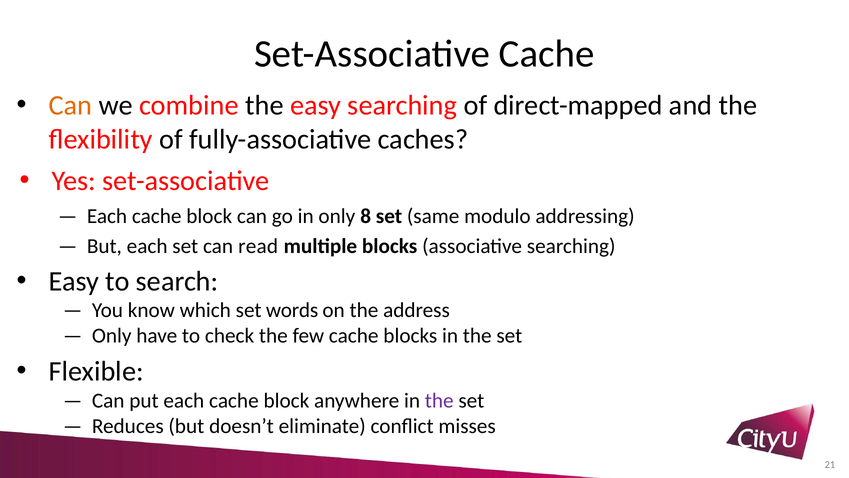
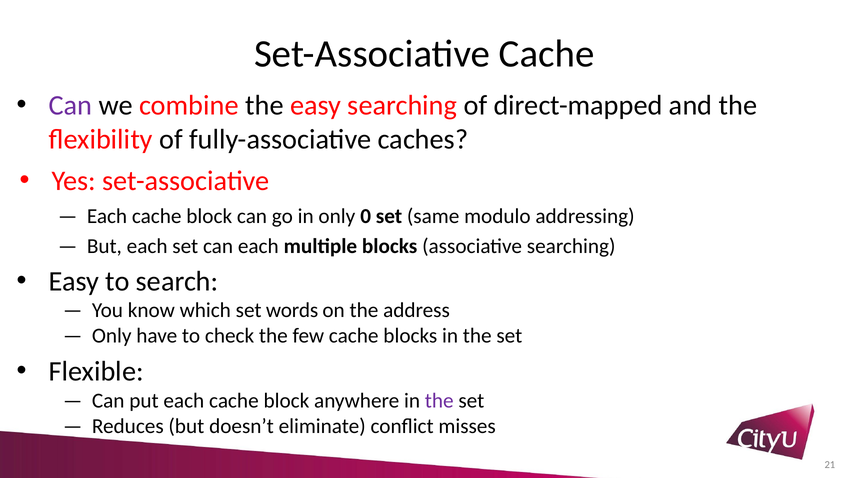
Can at (70, 105) colour: orange -> purple
8: 8 -> 0
can read: read -> each
